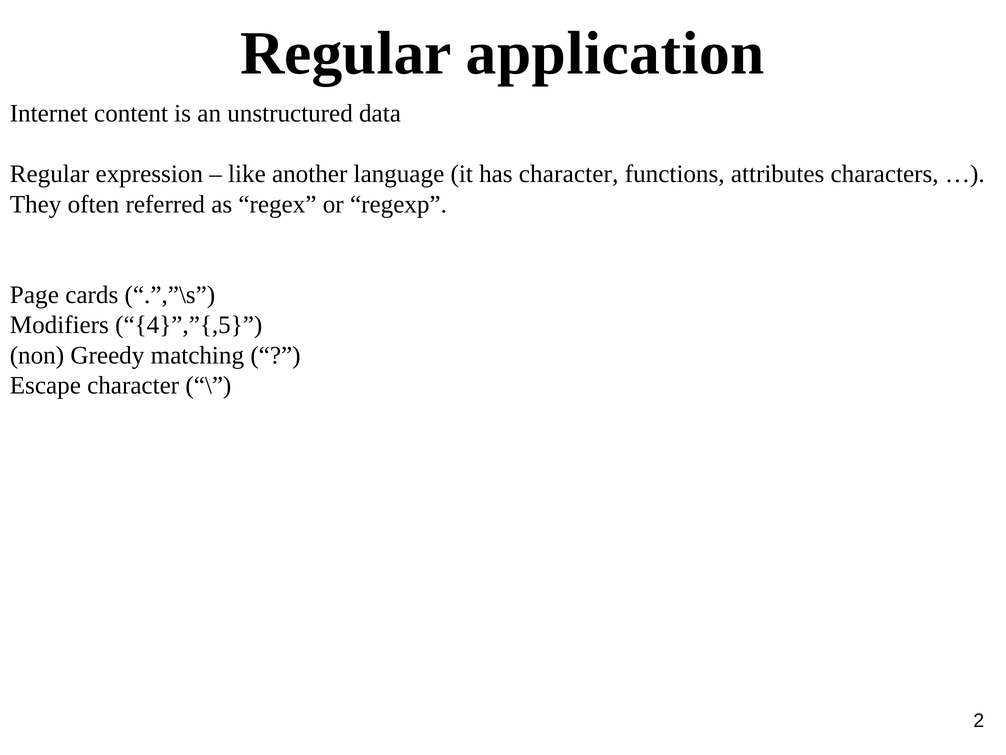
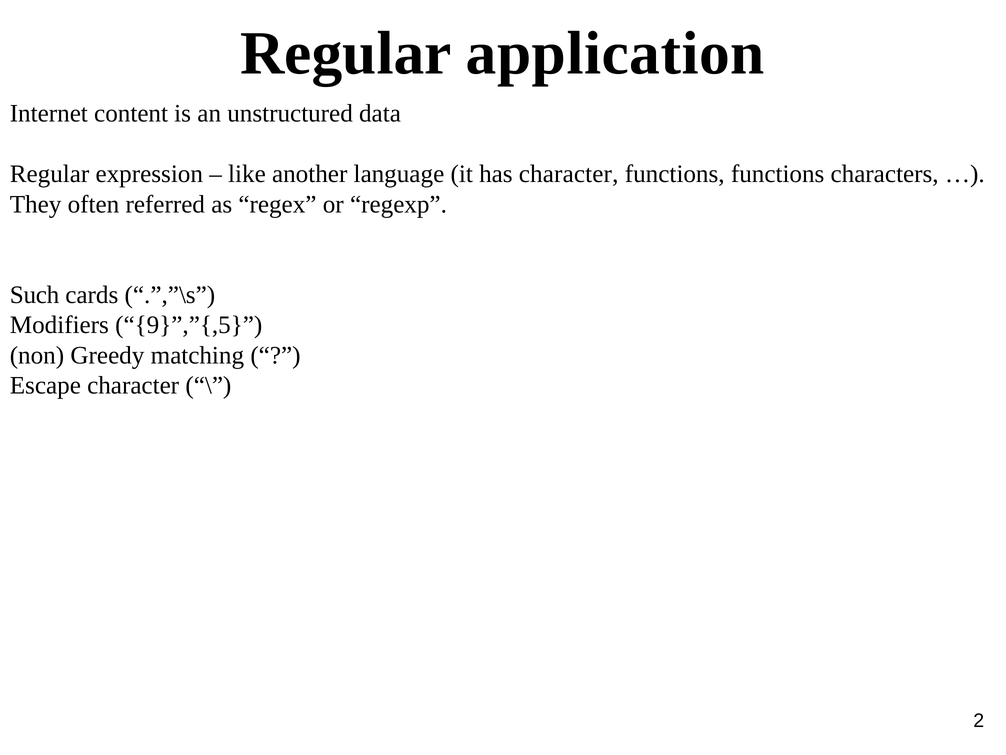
functions attributes: attributes -> functions
Page: Page -> Such
4}”,”{,5: 4}”,”{,5 -> 9}”,”{,5
